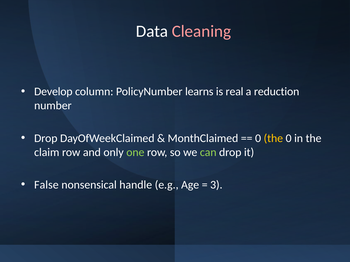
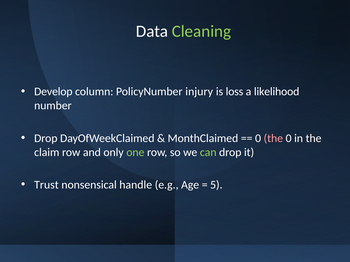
Cleaning colour: pink -> light green
learns: learns -> injury
real: real -> loss
reduction: reduction -> likelihood
the at (273, 138) colour: yellow -> pink
False: False -> Trust
3: 3 -> 5
